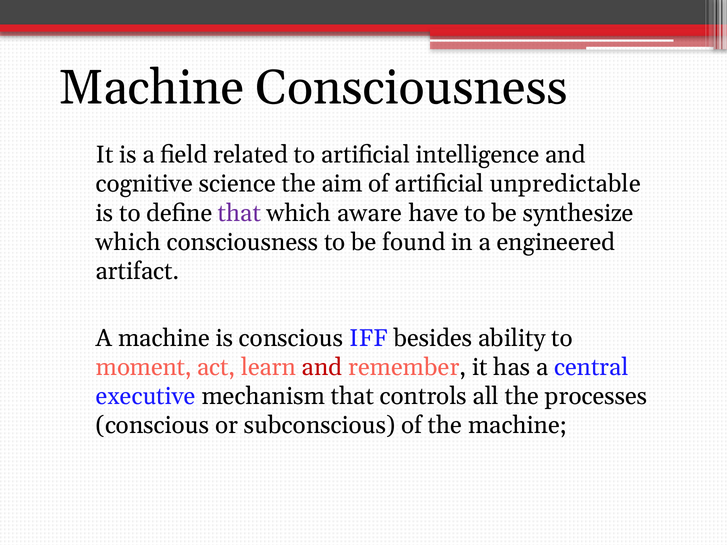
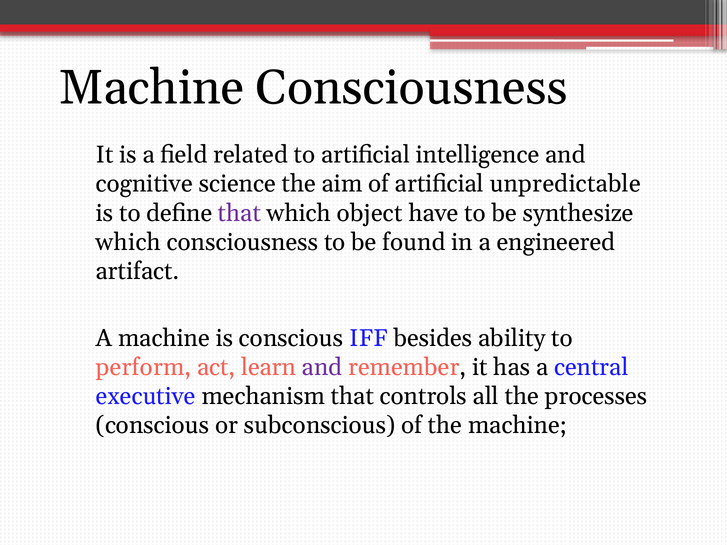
aware: aware -> object
moment: moment -> perform
and at (322, 367) colour: red -> purple
